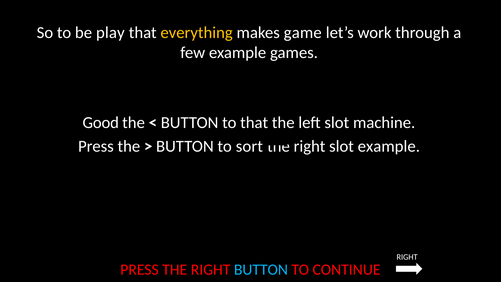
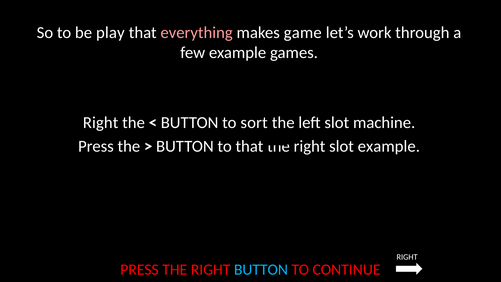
everything colour: yellow -> pink
Good at (101, 123): Good -> Right
to that: that -> sort
to sort: sort -> that
